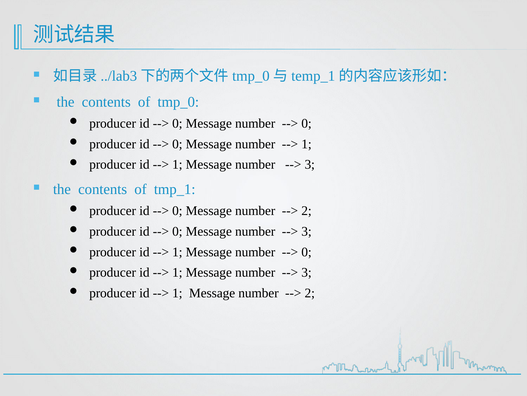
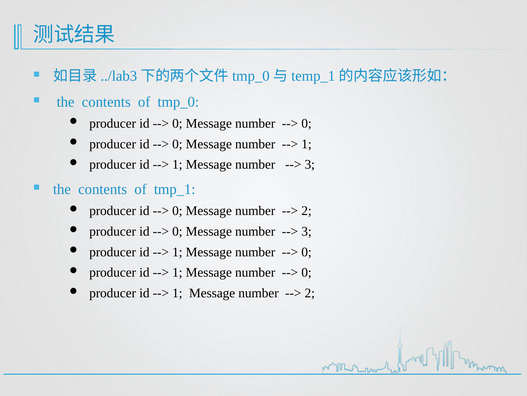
3 at (306, 272): 3 -> 0
